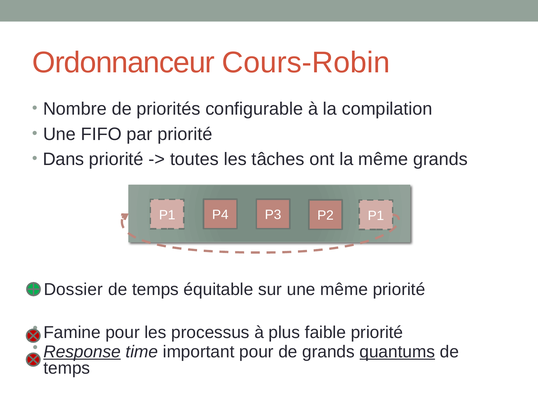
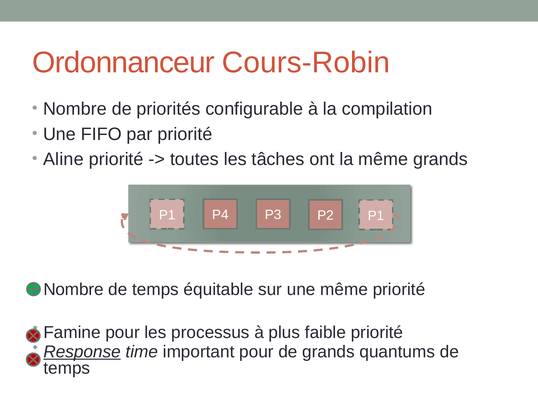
Dans: Dans -> Aline
Dossier at (73, 289): Dossier -> Nombre
quantums underline: present -> none
